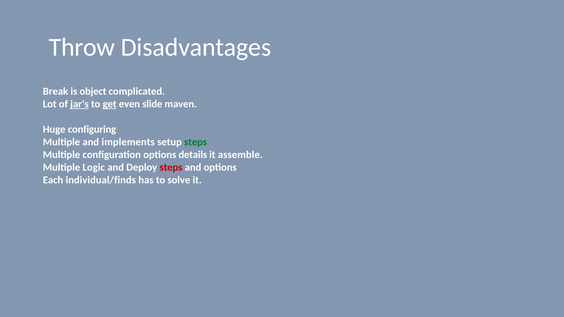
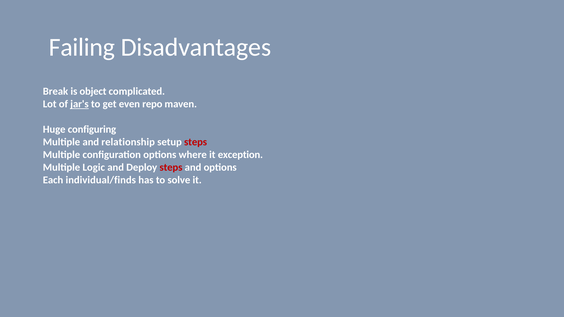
Throw: Throw -> Failing
get underline: present -> none
slide: slide -> repo
implements: implements -> relationship
steps at (196, 142) colour: green -> red
details: details -> where
assemble: assemble -> exception
